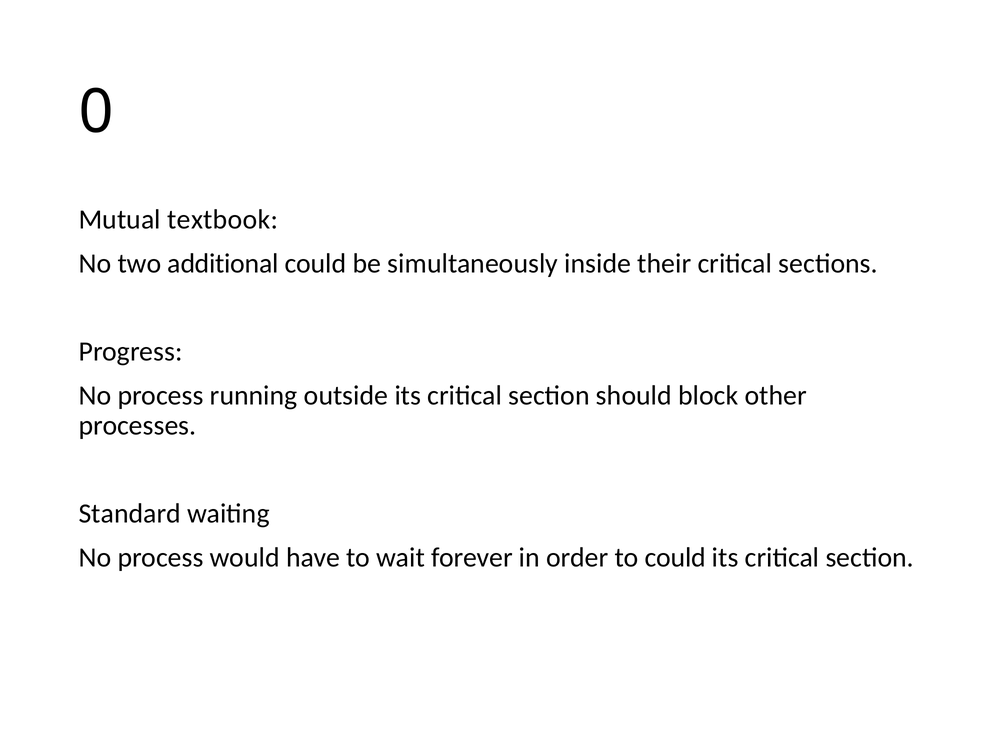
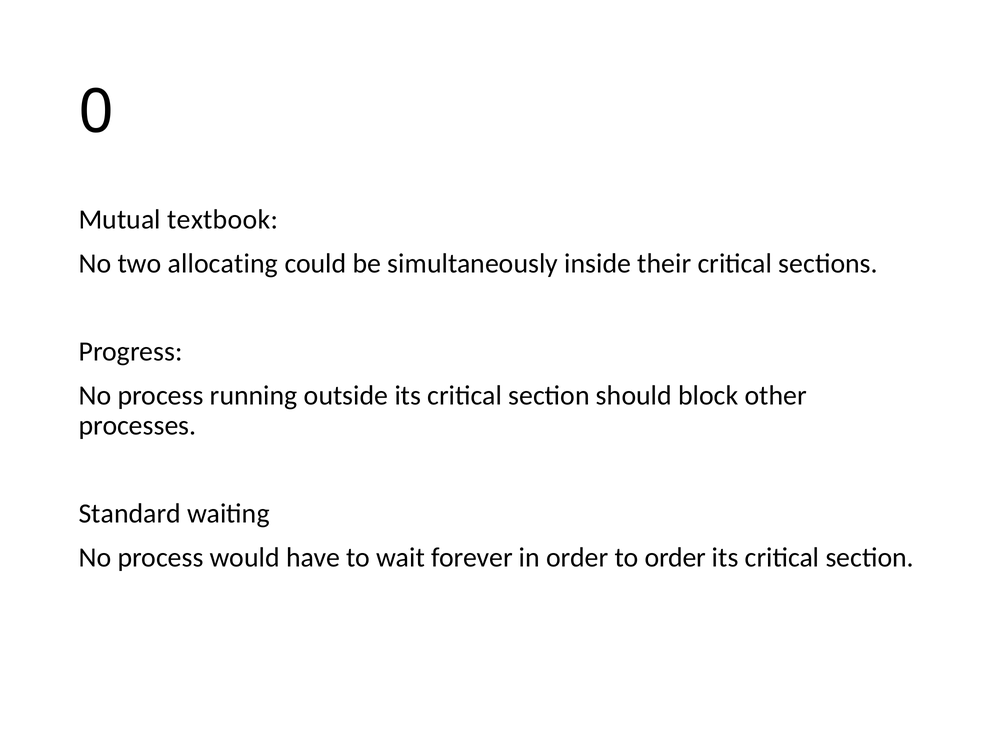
additional: additional -> allocating
to could: could -> order
